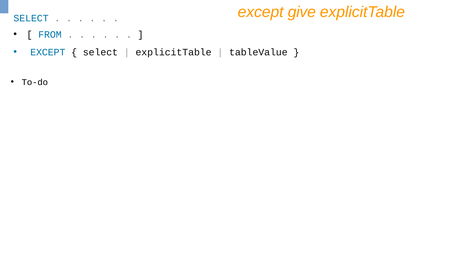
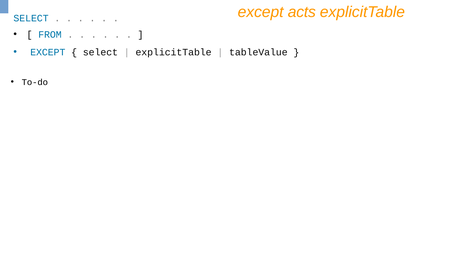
give: give -> acts
